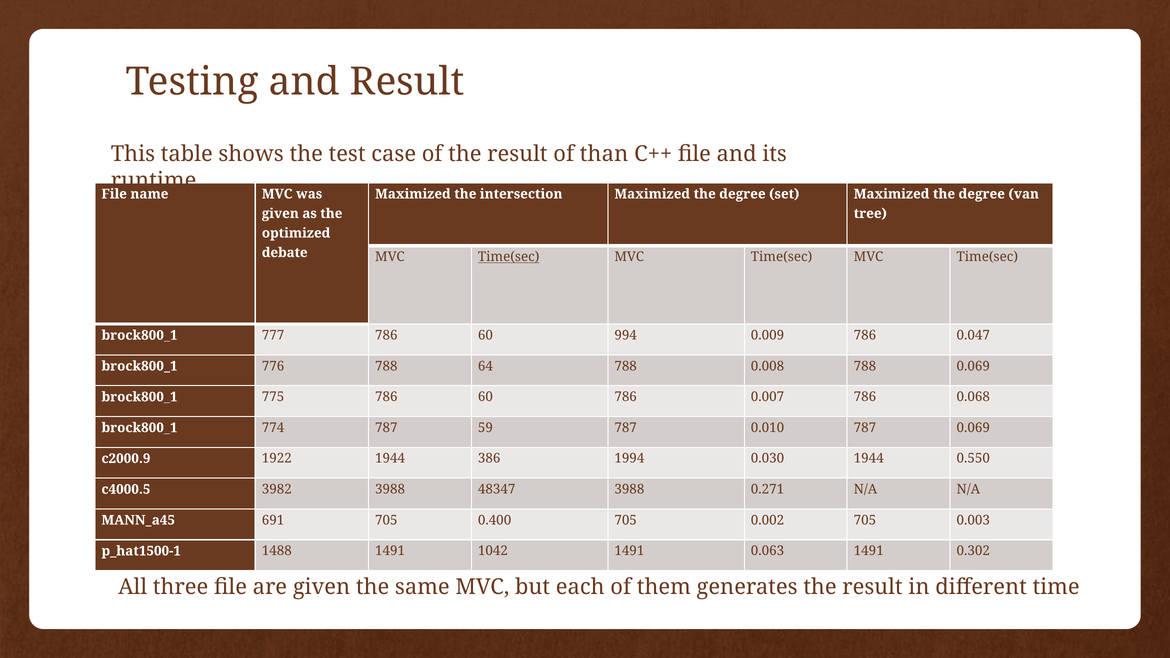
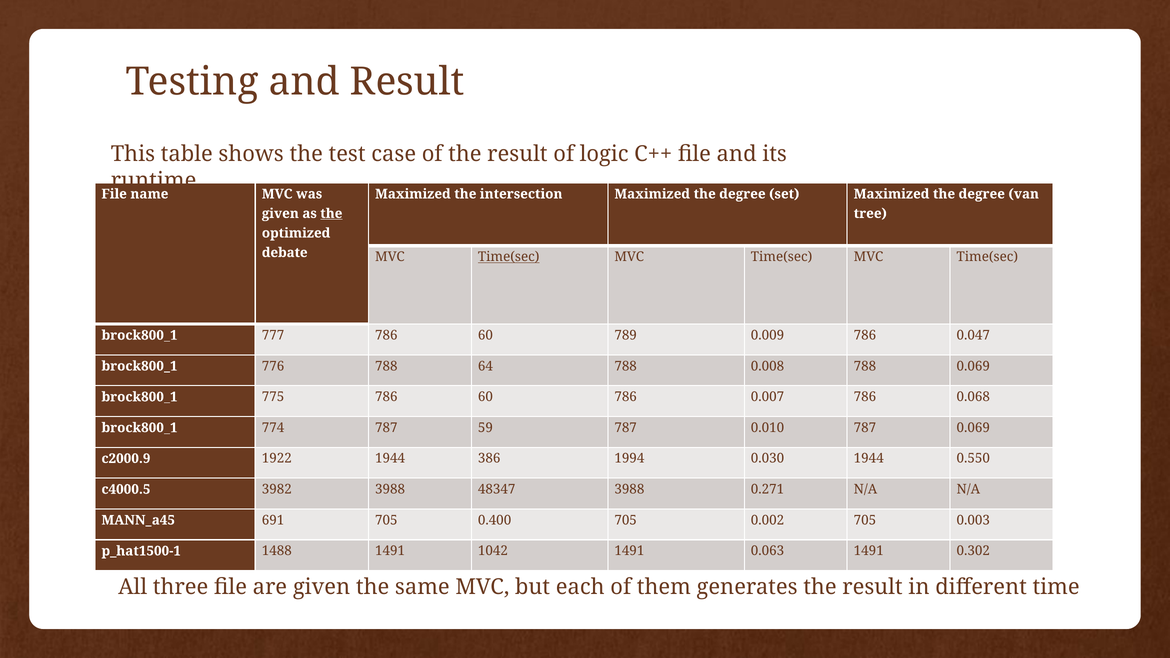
than: than -> logic
the at (331, 214) underline: none -> present
994: 994 -> 789
